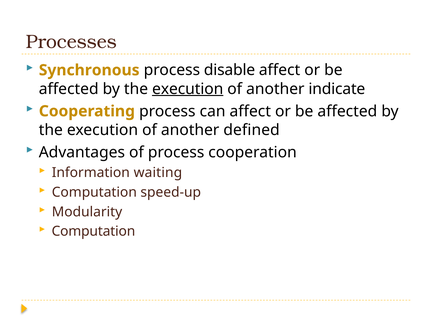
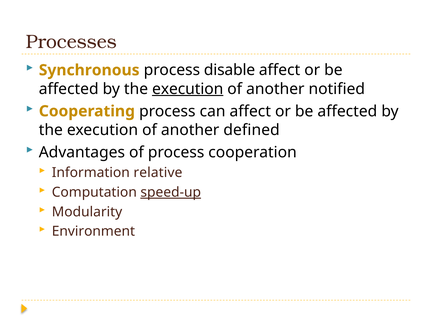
indicate: indicate -> notified
waiting: waiting -> relative
speed-up underline: none -> present
Computation at (93, 231): Computation -> Environment
